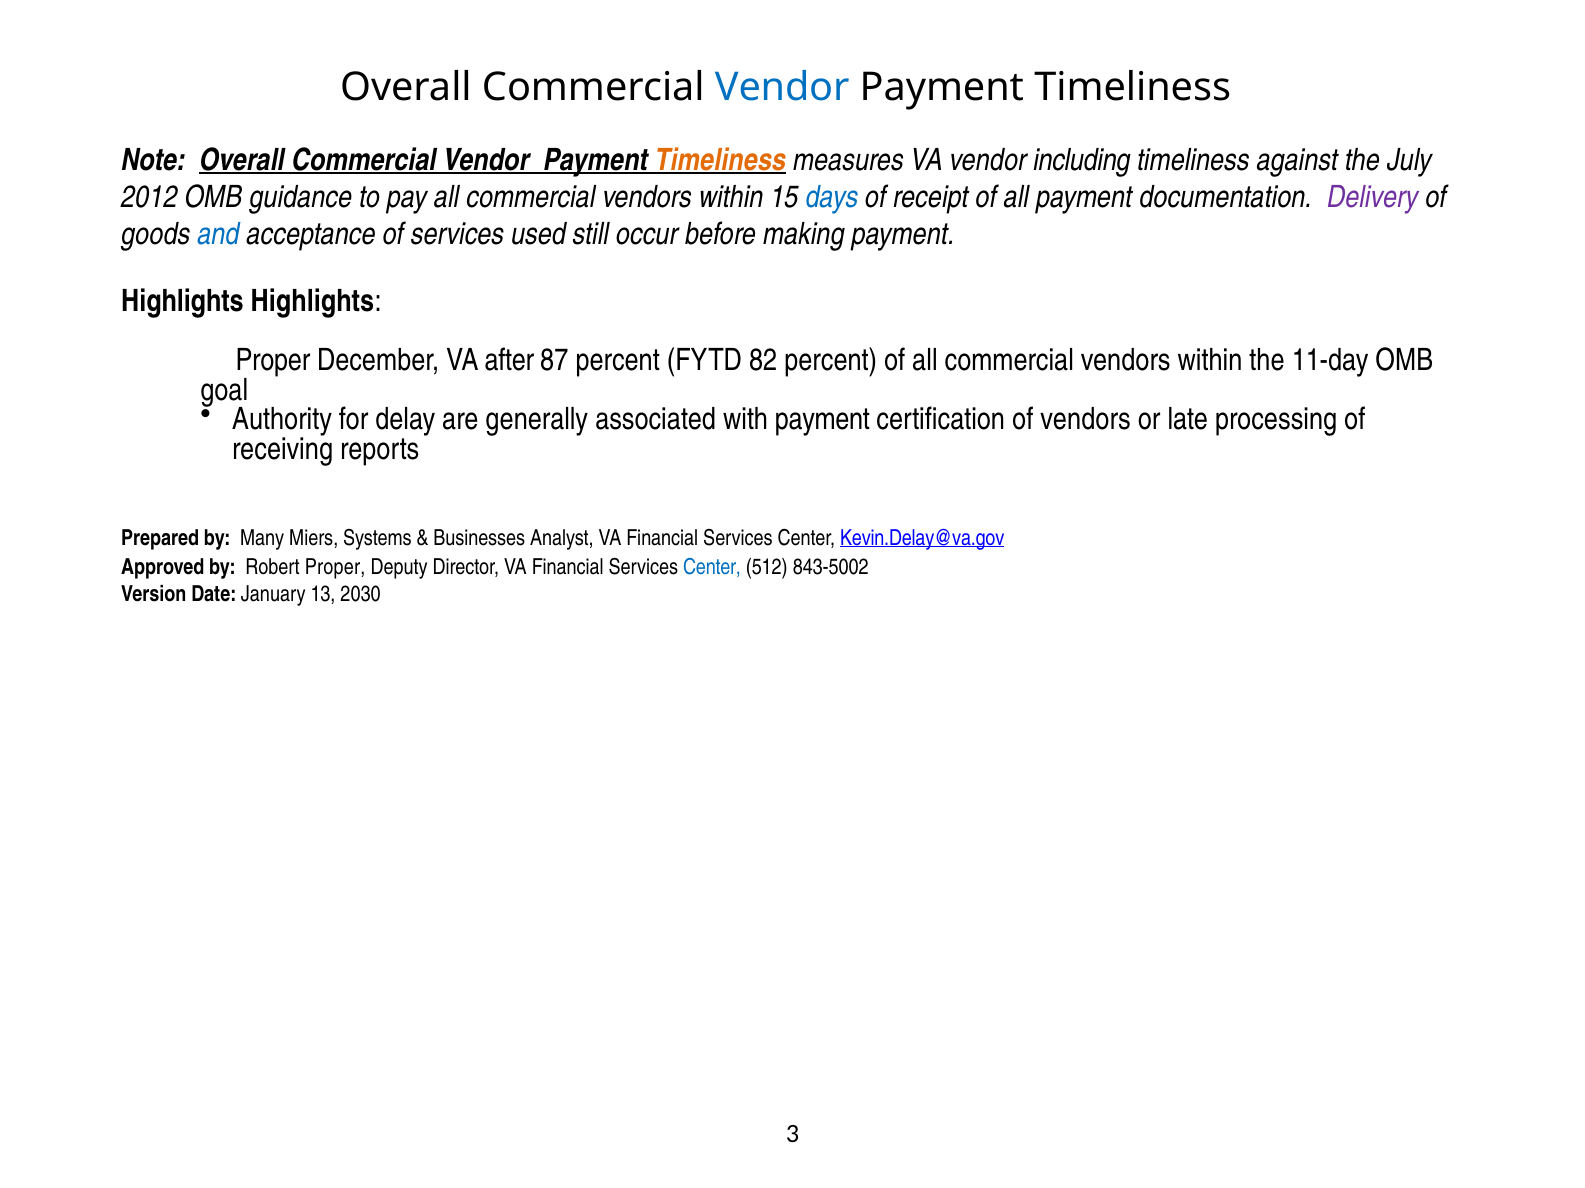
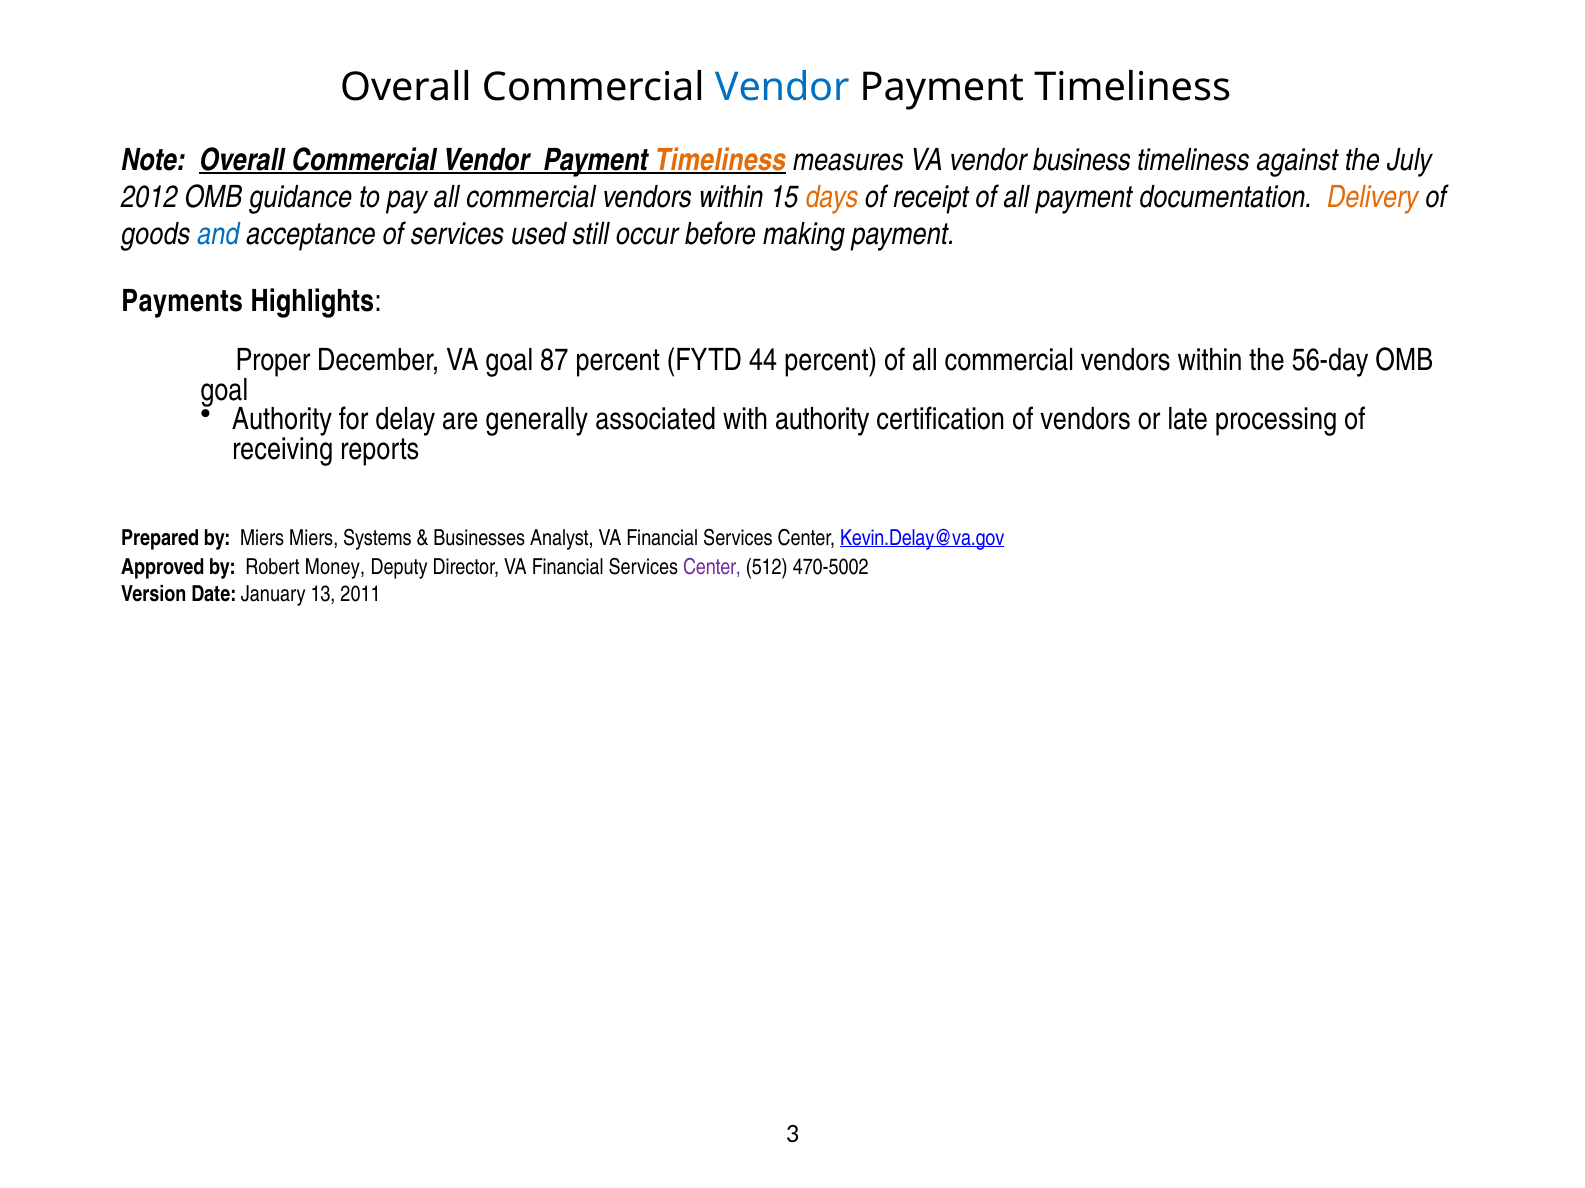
including: including -> business
days colour: blue -> orange
Delivery colour: purple -> orange
Highlights at (182, 301): Highlights -> Payments
VA after: after -> goal
82: 82 -> 44
11-day: 11-day -> 56-day
with payment: payment -> authority
by Many: Many -> Miers
Robert Proper: Proper -> Money
Center at (712, 568) colour: blue -> purple
843-5002: 843-5002 -> 470-5002
2030: 2030 -> 2011
